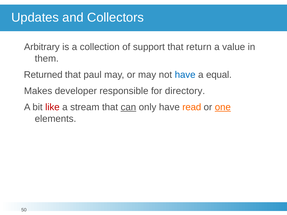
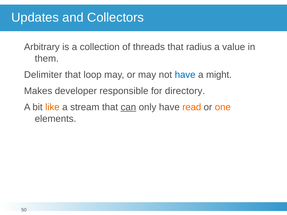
support: support -> threads
return: return -> radius
Returned: Returned -> Delimiter
paul: paul -> loop
equal: equal -> might
like colour: red -> orange
one underline: present -> none
